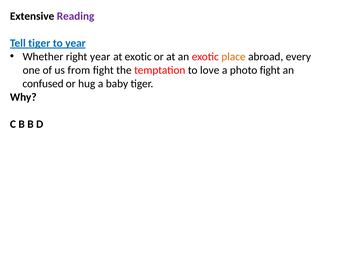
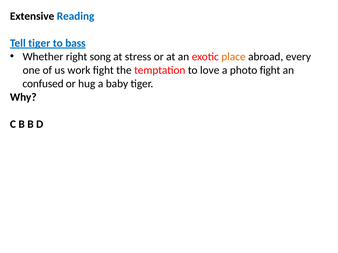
Reading colour: purple -> blue
to year: year -> bass
right year: year -> song
at exotic: exotic -> stress
from: from -> work
